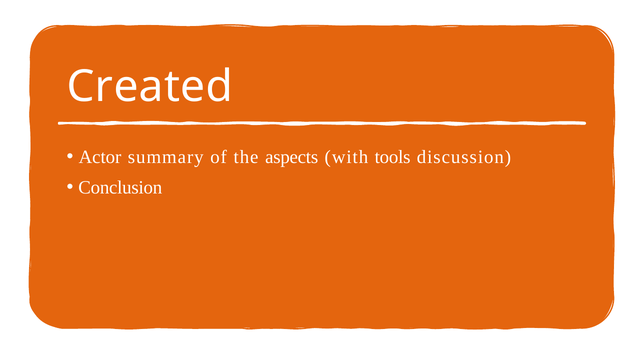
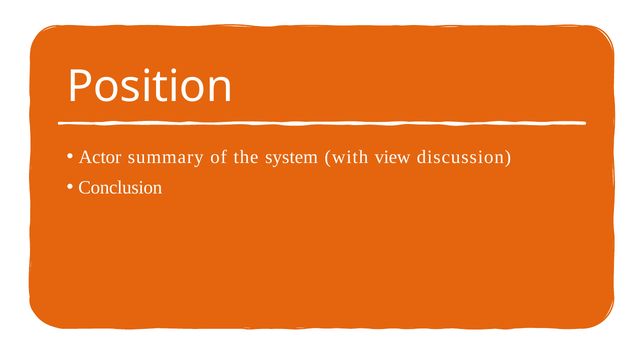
Created: Created -> Position
aspects: aspects -> system
tools: tools -> view
